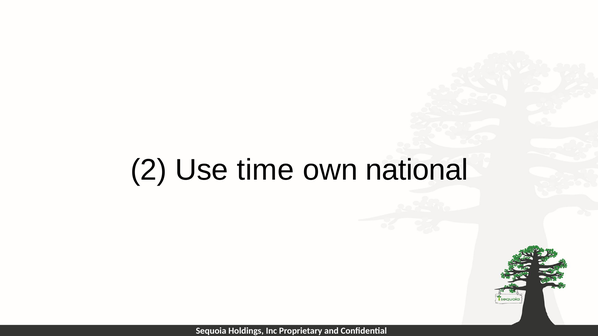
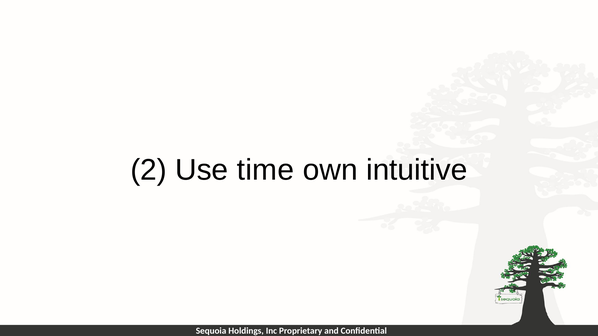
national: national -> intuitive
